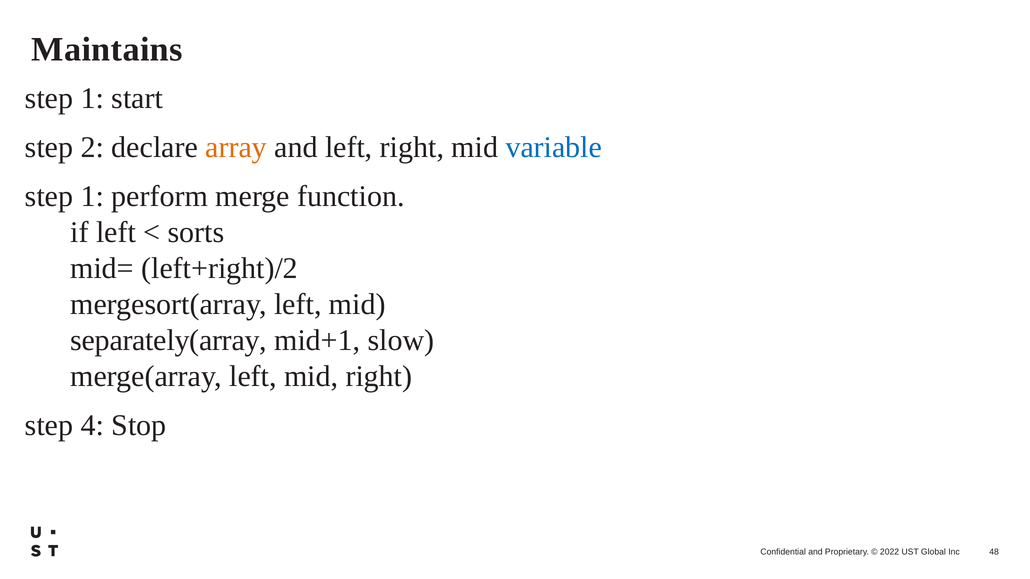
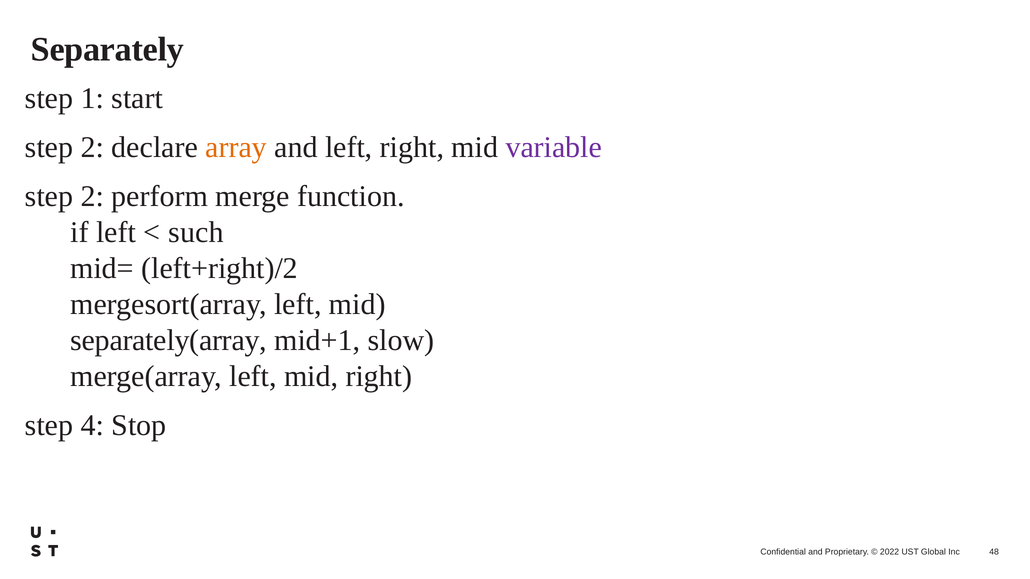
Maintains: Maintains -> Separately
variable colour: blue -> purple
1 at (92, 196): 1 -> 2
sorts: sorts -> such
